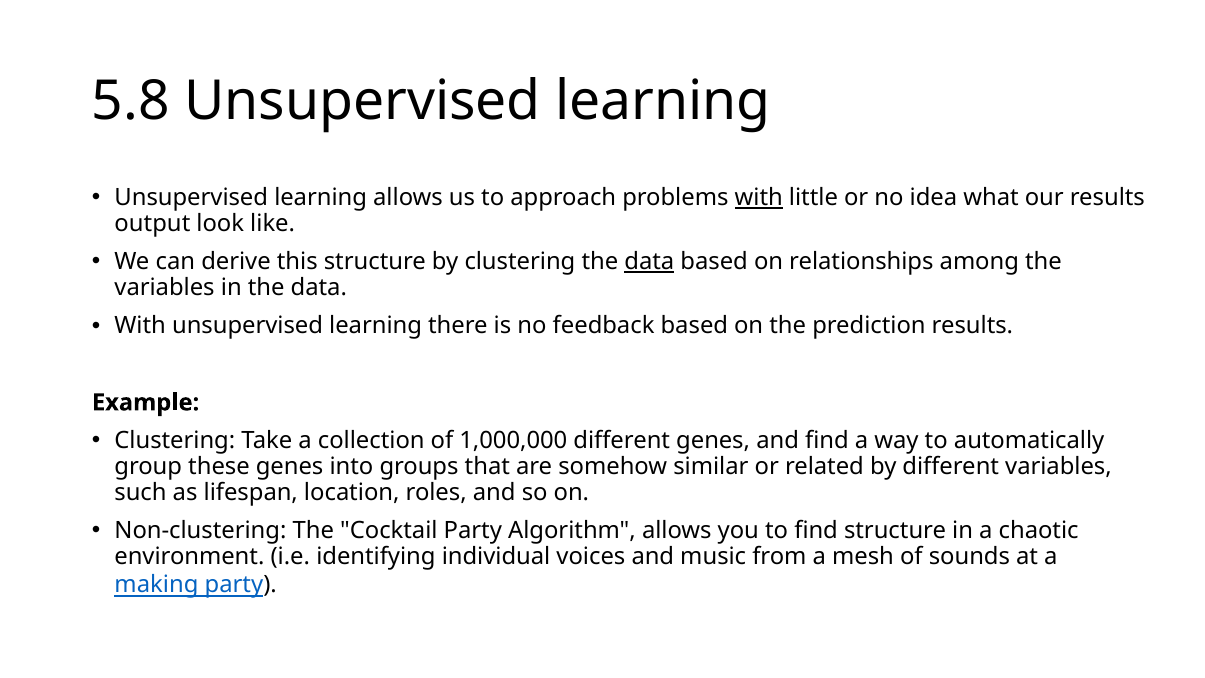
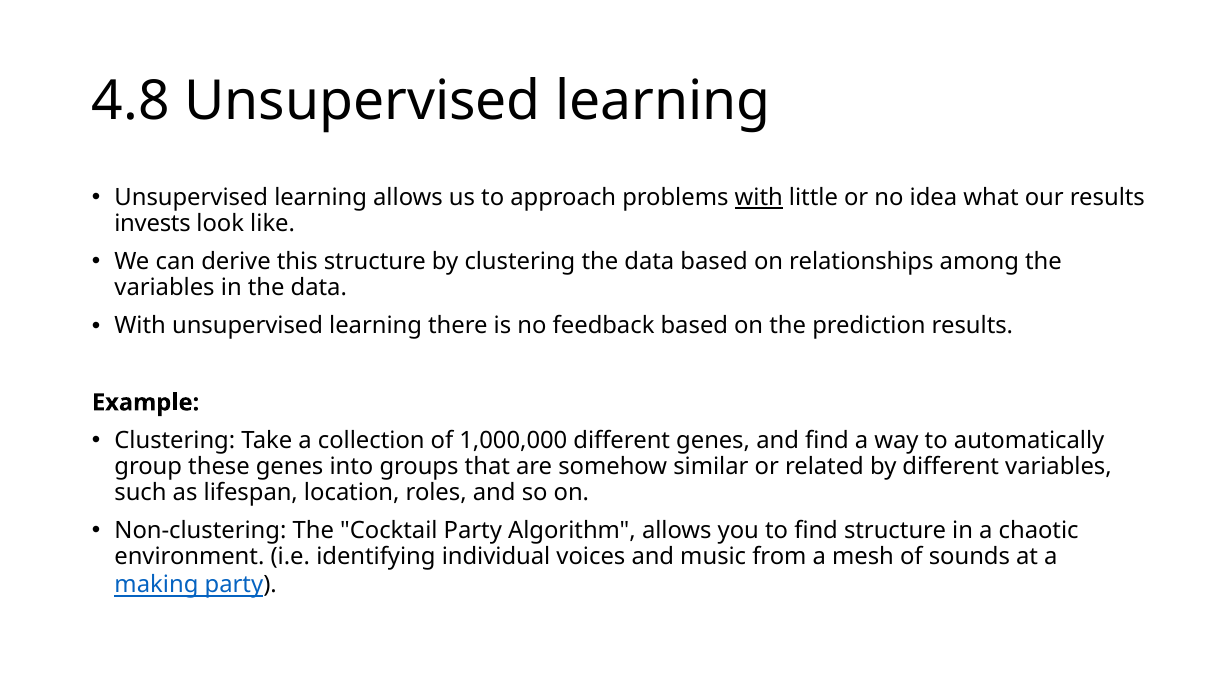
5.8: 5.8 -> 4.8
output: output -> invests
data at (649, 262) underline: present -> none
